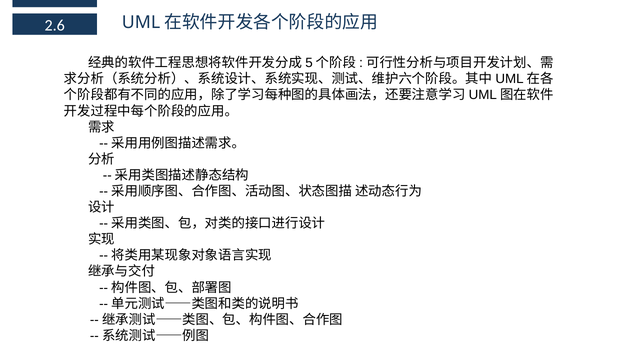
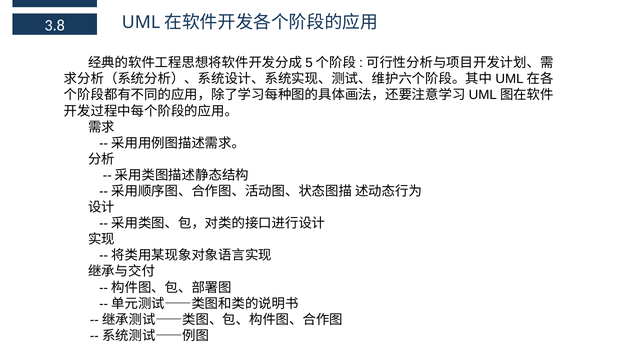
2.6: 2.6 -> 3.8
